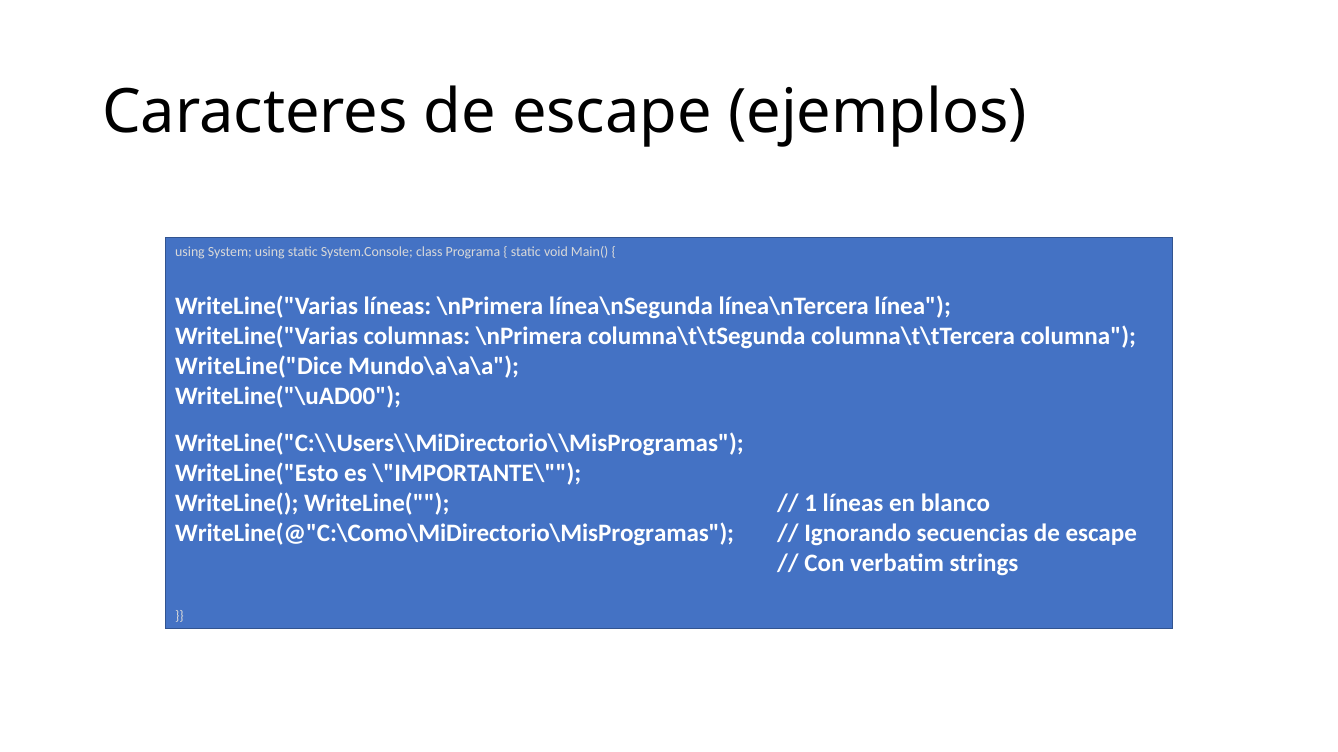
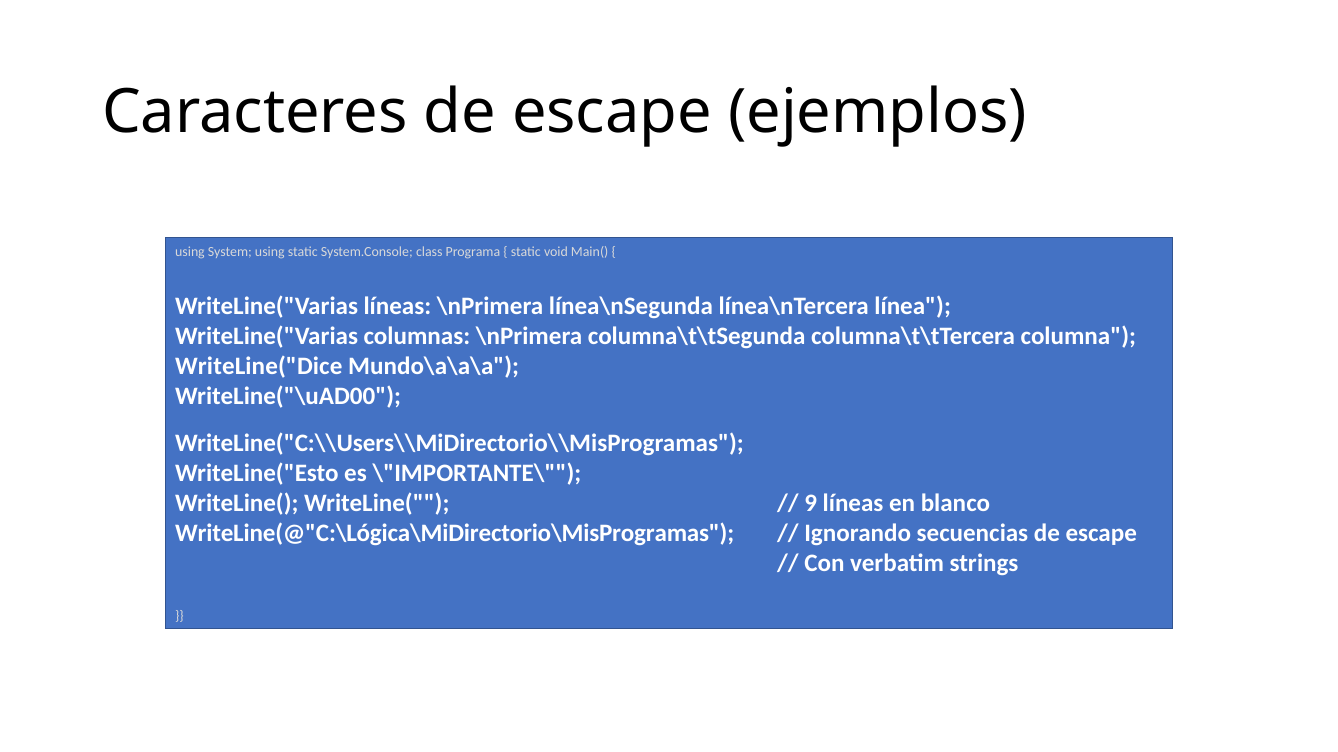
1: 1 -> 9
WriteLine(@"C:\Como\MiDirectorio\MisProgramas: WriteLine(@"C:\Como\MiDirectorio\MisProgramas -> WriteLine(@"C:\Lógica\MiDirectorio\MisProgramas
